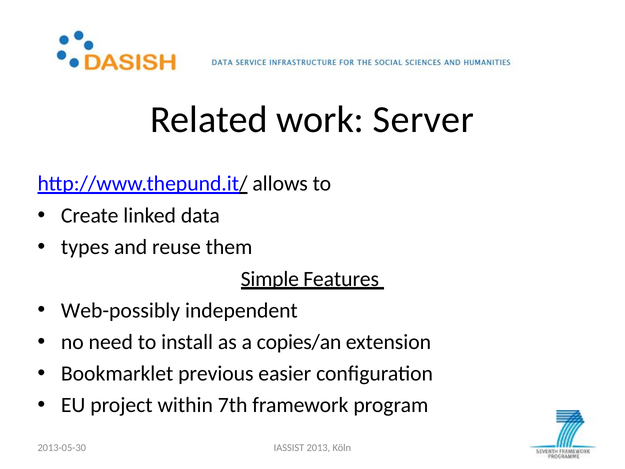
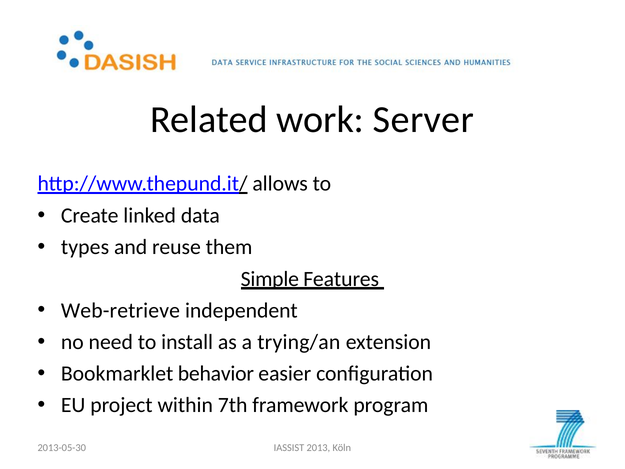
Web-possibly: Web-possibly -> Web-retrieve
copies/an: copies/an -> trying/an
previous: previous -> behavior
